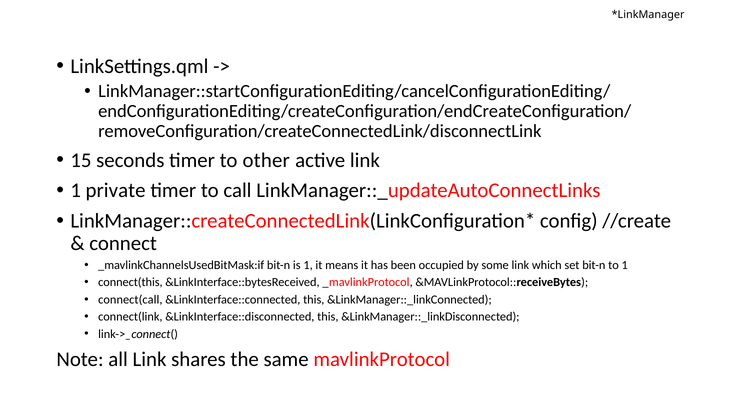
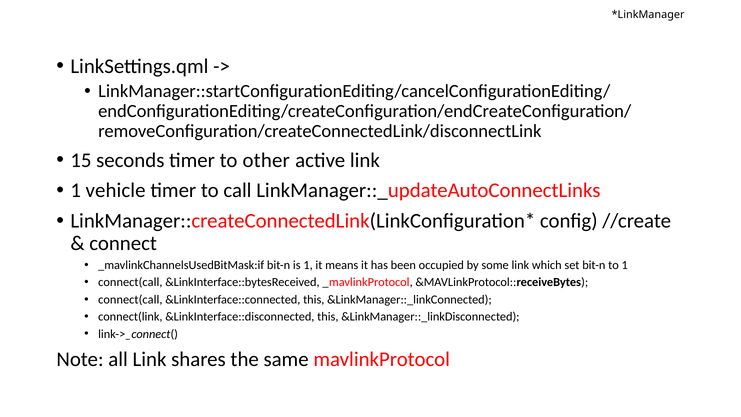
private: private -> vehicle
connect(this at (130, 282): connect(this -> connect(call
